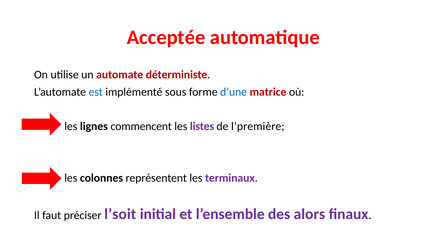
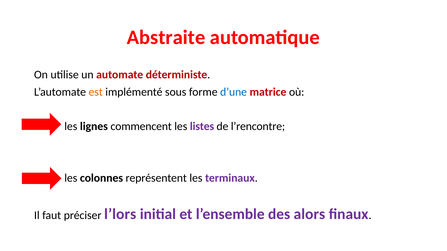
Acceptée: Acceptée -> Abstraite
est colour: blue -> orange
l’première: l’première -> l’rencontre
l’soit: l’soit -> l’lors
